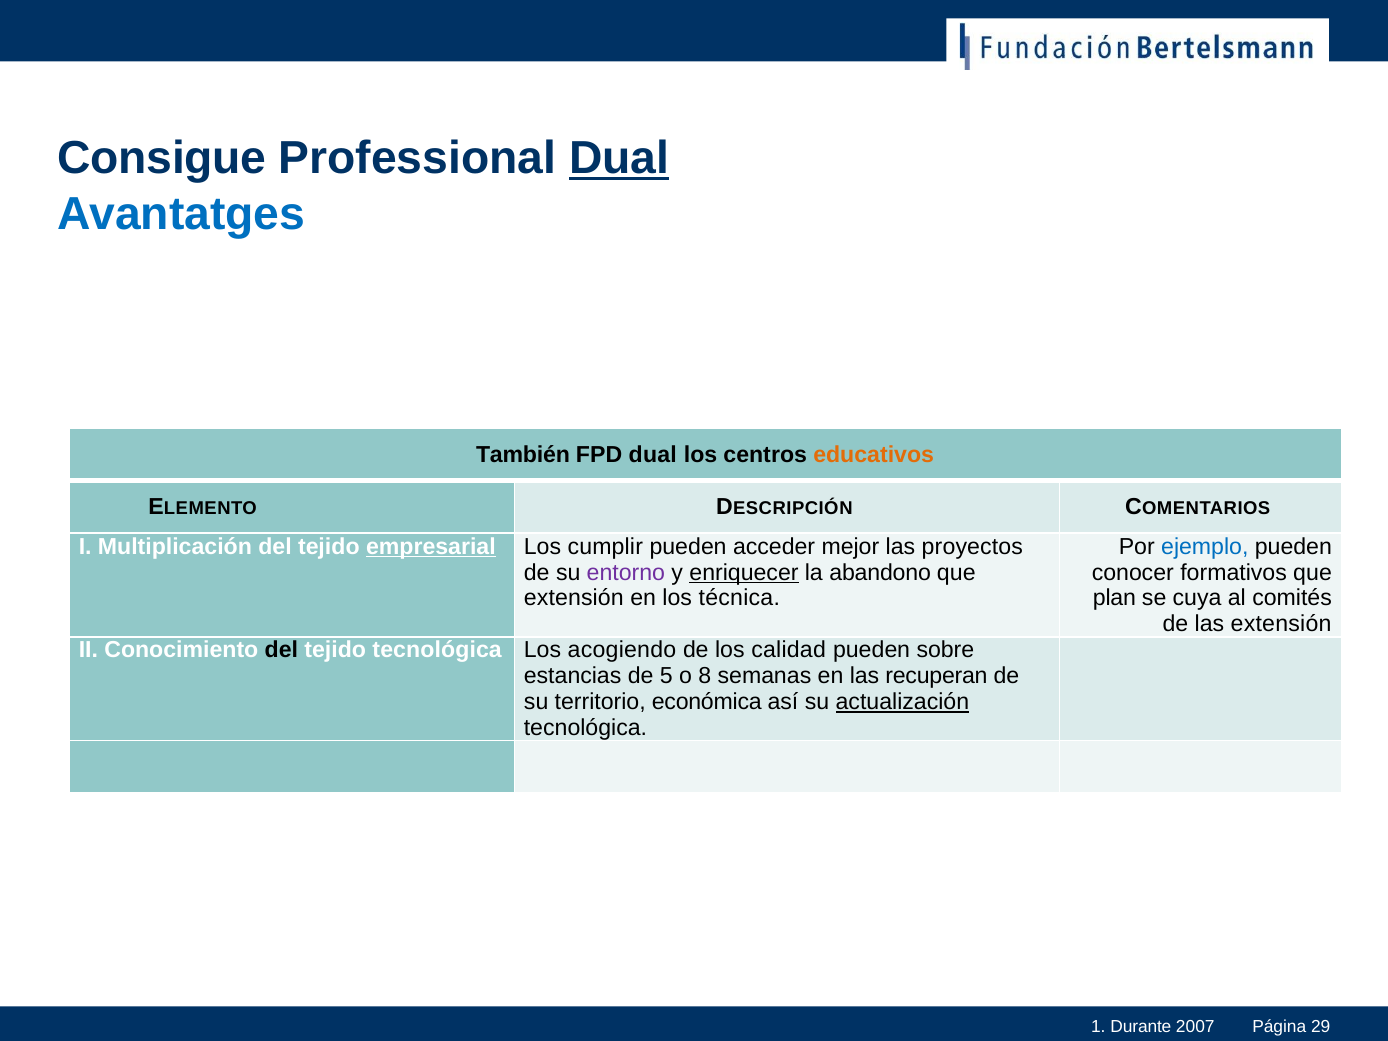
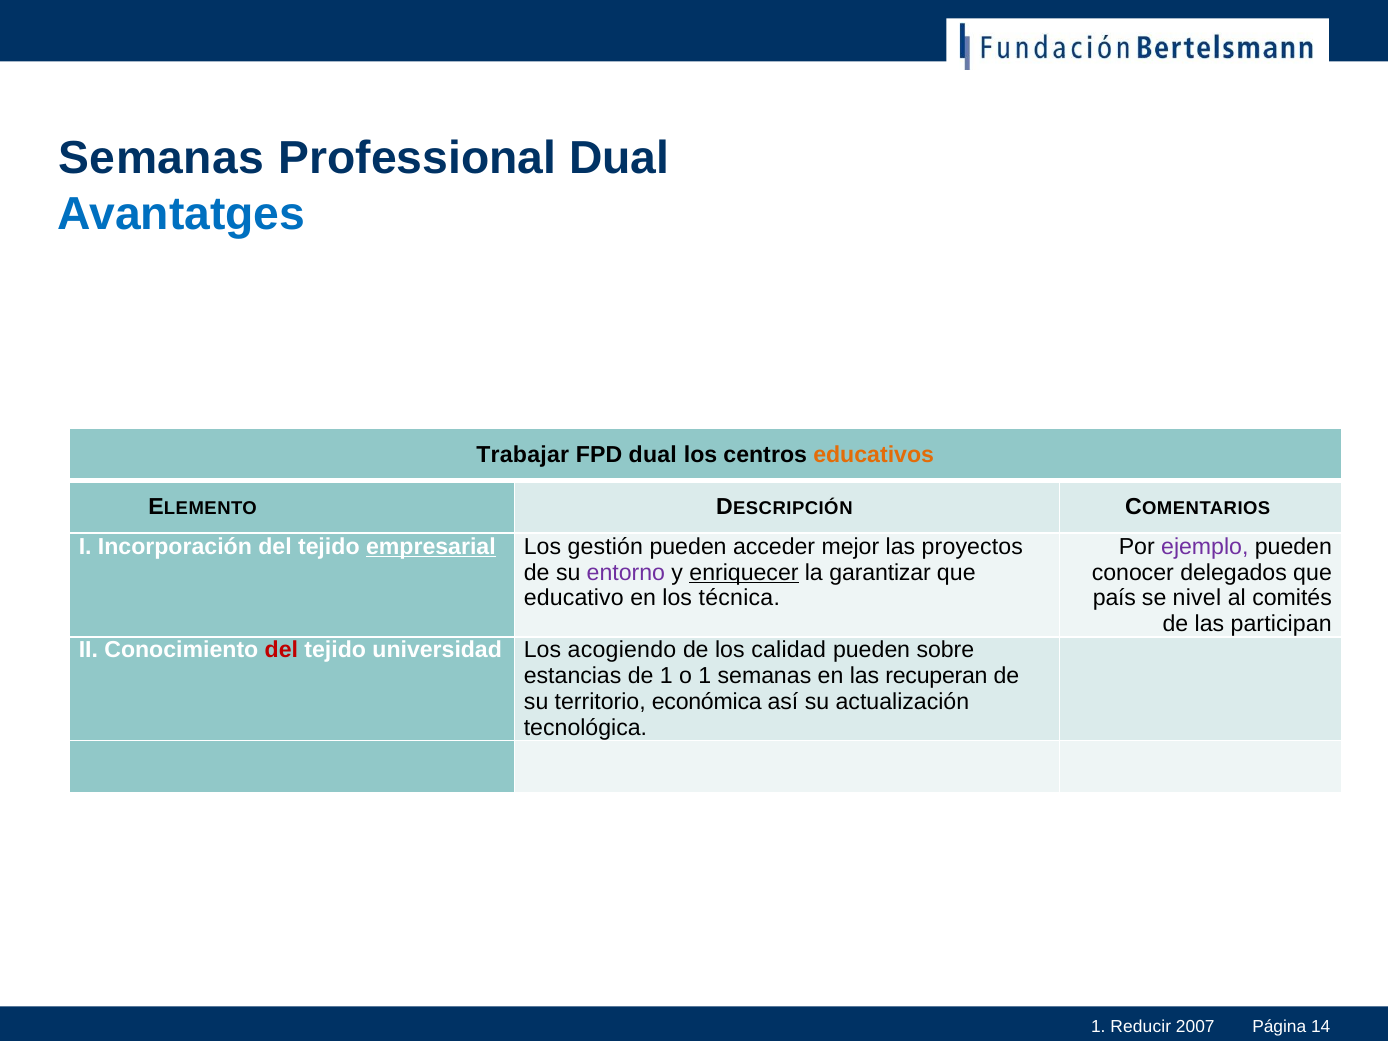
Consigue at (162, 158): Consigue -> Semanas
Dual at (619, 158) underline: present -> none
También: También -> Trabajar
Multiplicación: Multiplicación -> Incorporación
cumplir: cumplir -> gestión
ejemplo colour: blue -> purple
abandono: abandono -> garantizar
formativos: formativos -> delegados
extensión at (574, 598): extensión -> educativo
plan: plan -> país
cuya: cuya -> nivel
las extensión: extensión -> participan
del at (281, 650) colour: black -> red
tejido tecnológica: tecnológica -> universidad
de 5: 5 -> 1
o 8: 8 -> 1
actualización underline: present -> none
Durante: Durante -> Reducir
29: 29 -> 14
